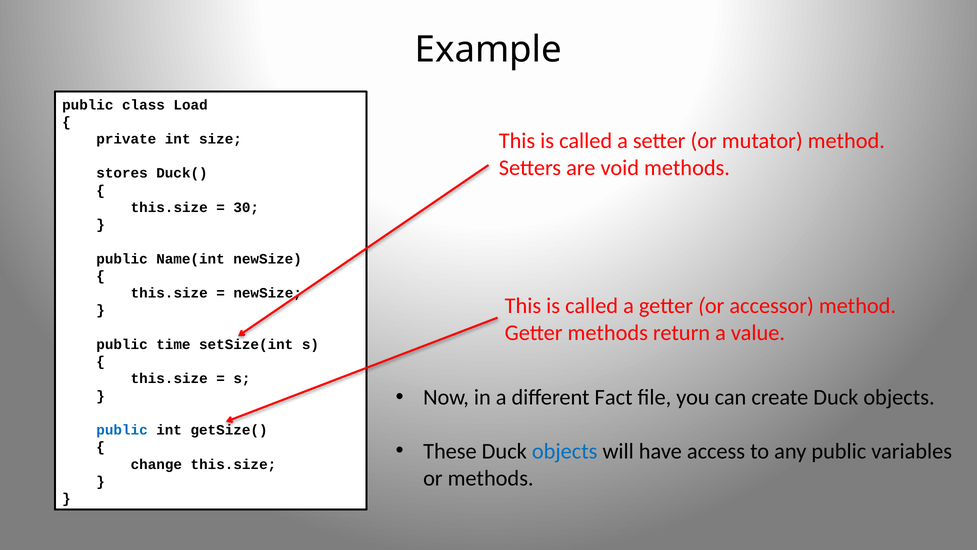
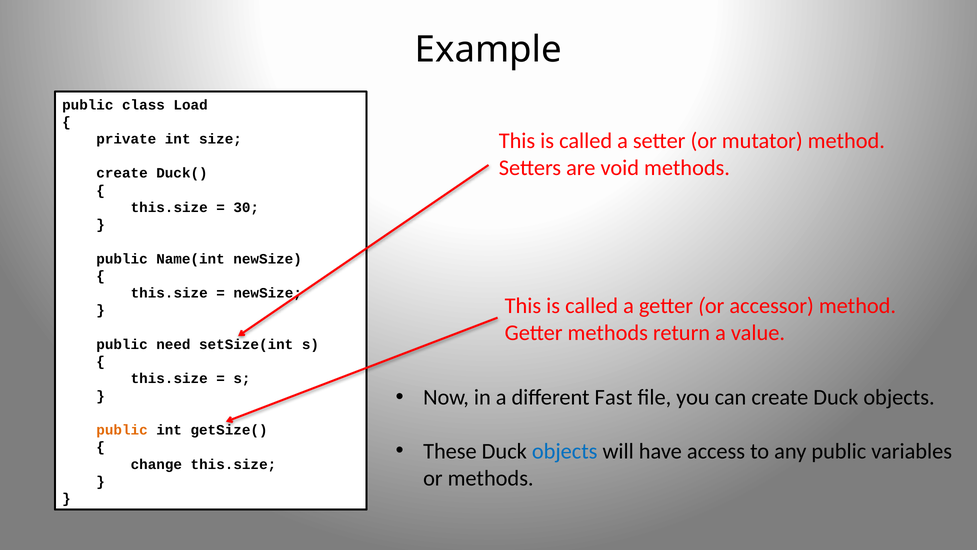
stores at (122, 173): stores -> create
time: time -> need
Fact: Fact -> Fast
public at (122, 430) colour: blue -> orange
